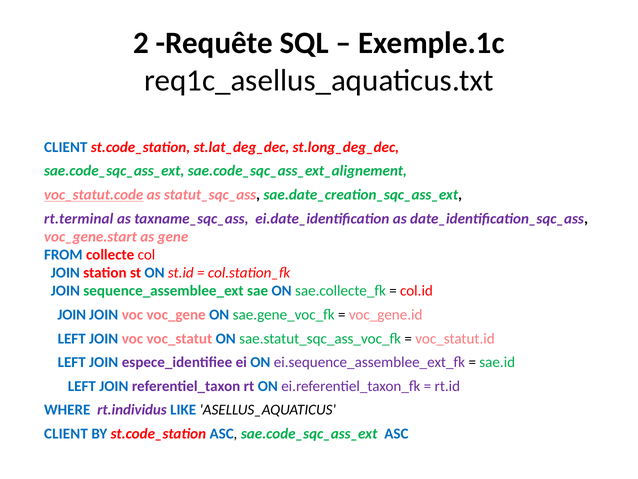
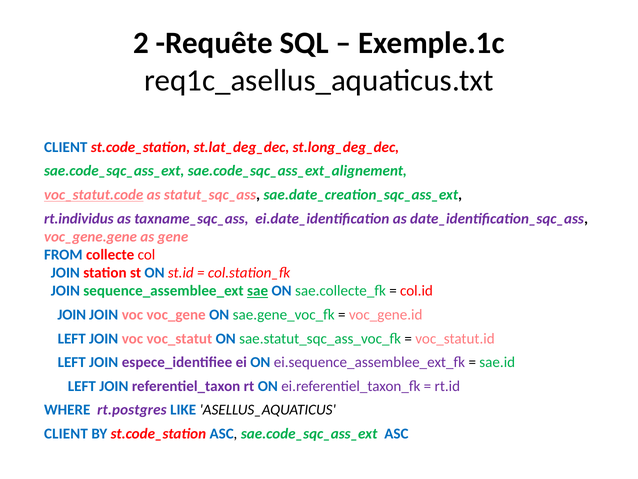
rt.terminal: rt.terminal -> rt.individus
voc_gene.start: voc_gene.start -> voc_gene.gene
sae underline: none -> present
rt.individus: rt.individus -> rt.postgres
